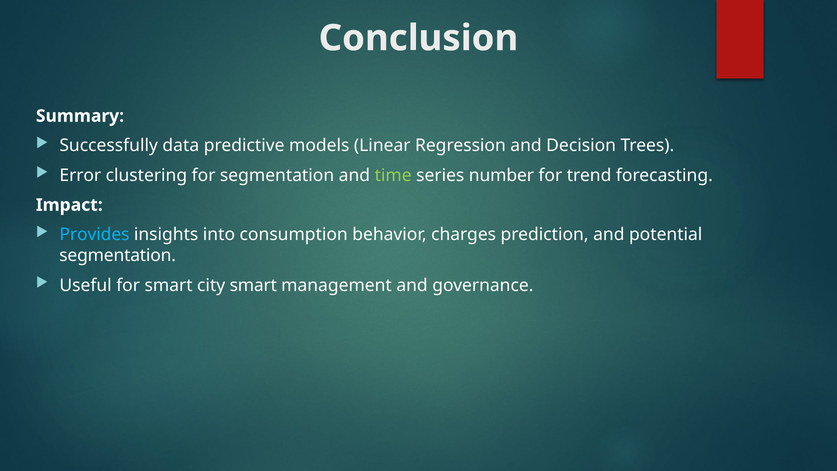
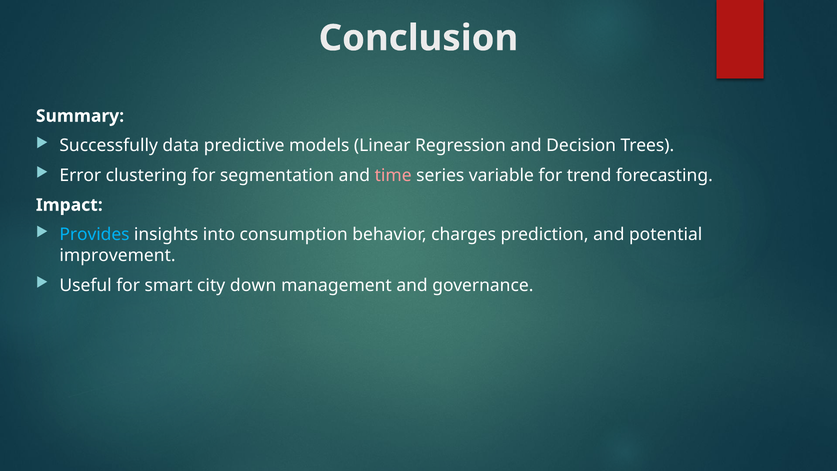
time colour: light green -> pink
number: number -> variable
segmentation at (118, 256): segmentation -> improvement
city smart: smart -> down
